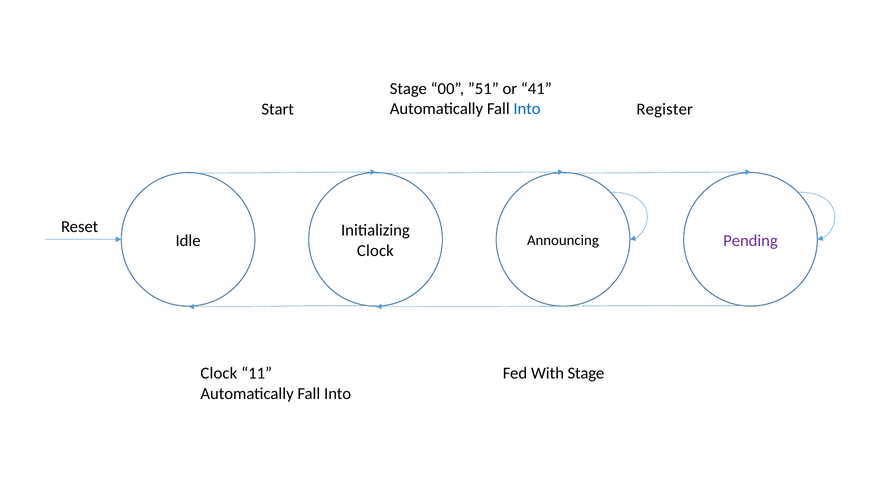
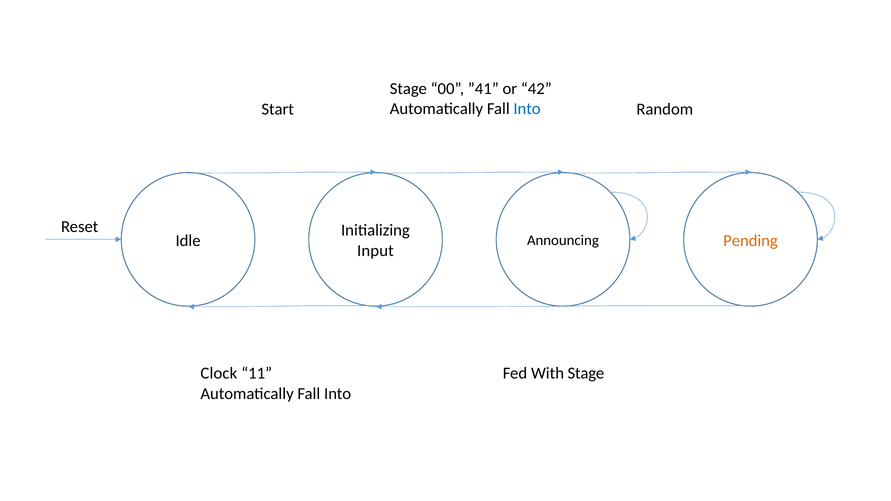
”51: ”51 -> ”41
41: 41 -> 42
Register: Register -> Random
Pending colour: purple -> orange
Clock at (375, 251): Clock -> Input
